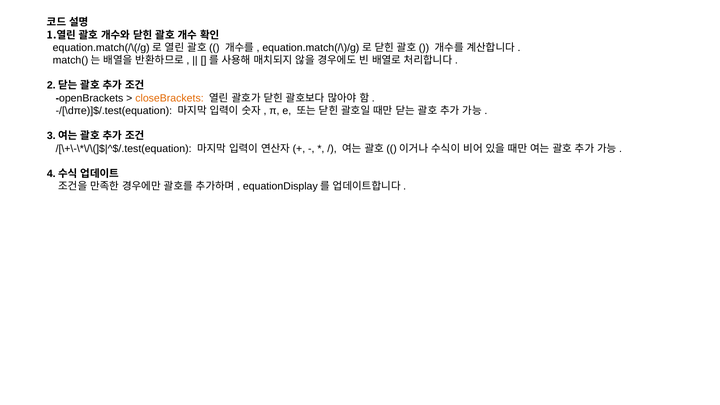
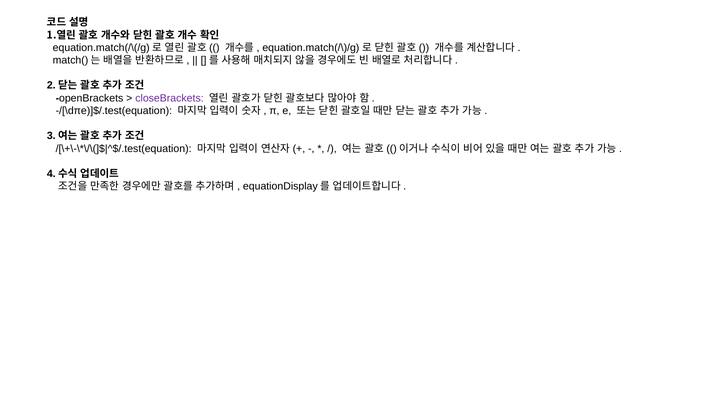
closeBrackets colour: orange -> purple
